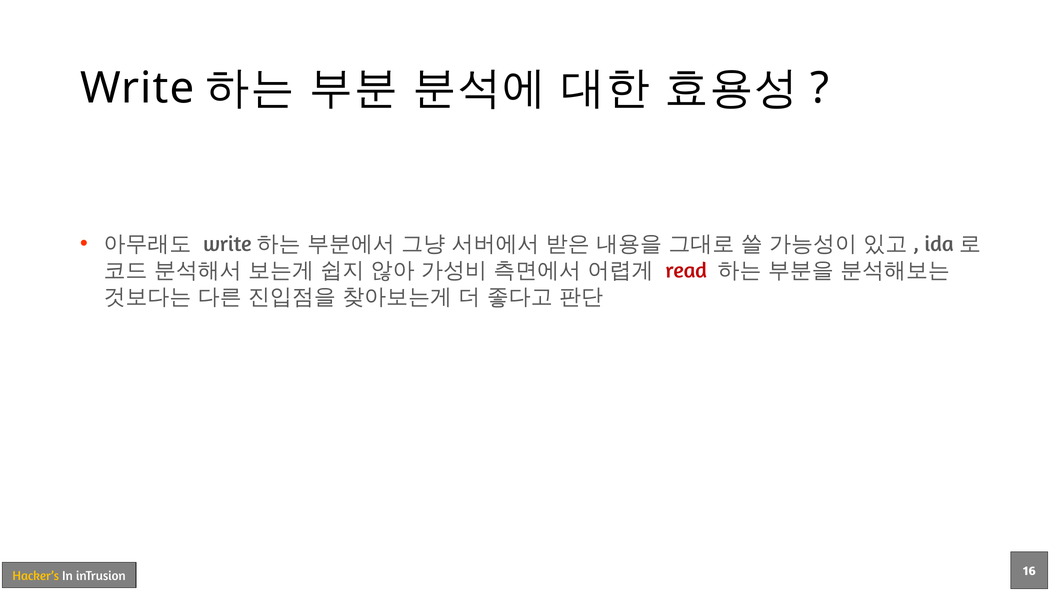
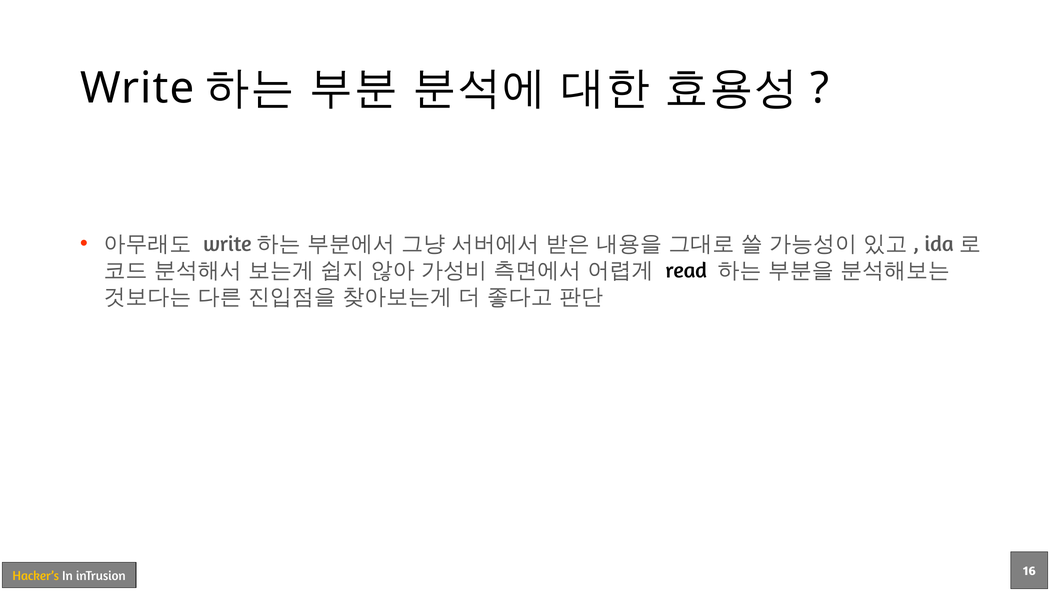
read colour: red -> black
